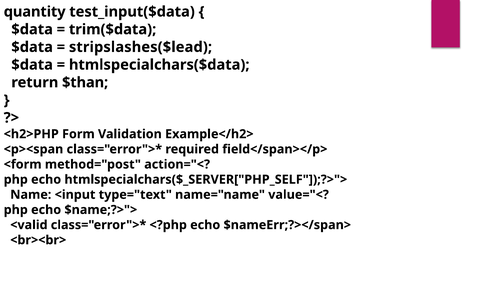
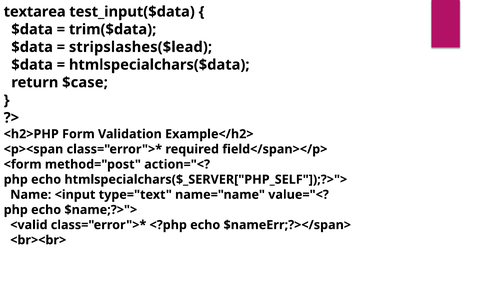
quantity: quantity -> textarea
$than: $than -> $case
